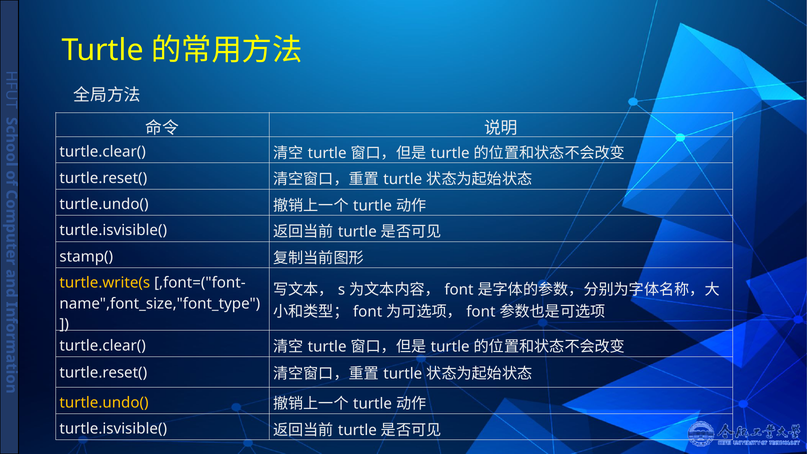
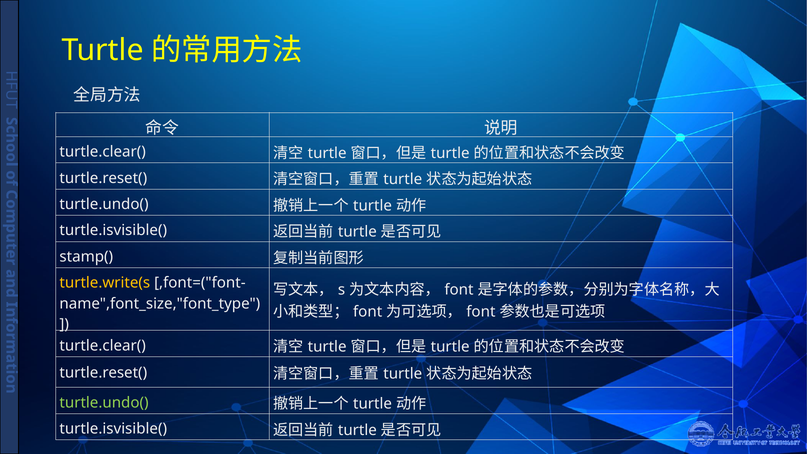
turtle.undo( at (104, 402) colour: yellow -> light green
